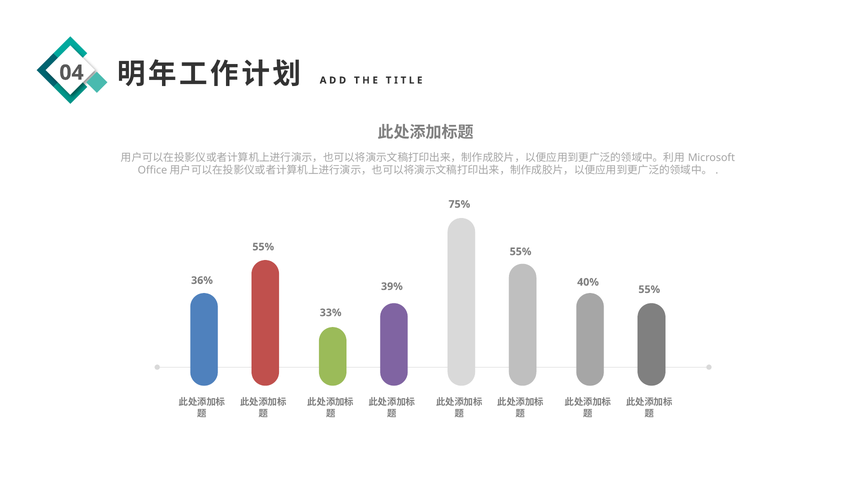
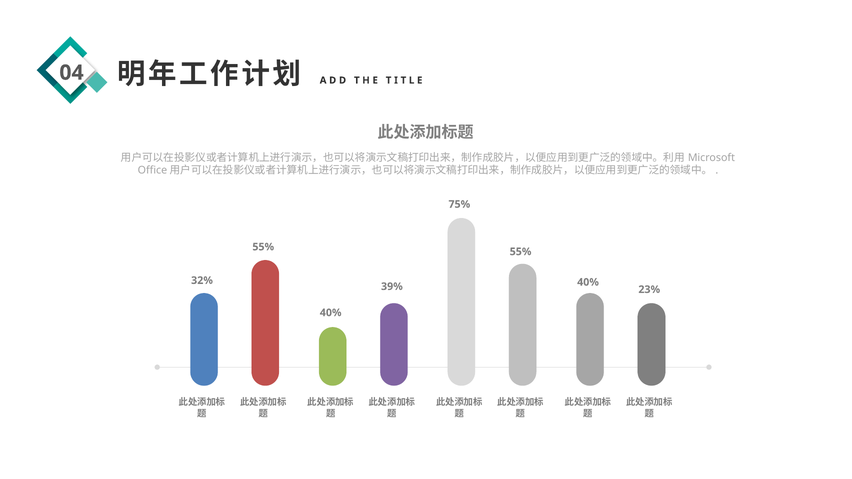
36%: 36% -> 32%
55% at (649, 290): 55% -> 23%
33% at (331, 313): 33% -> 40%
